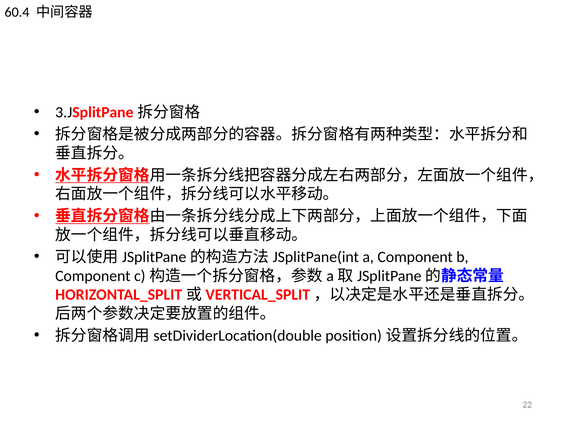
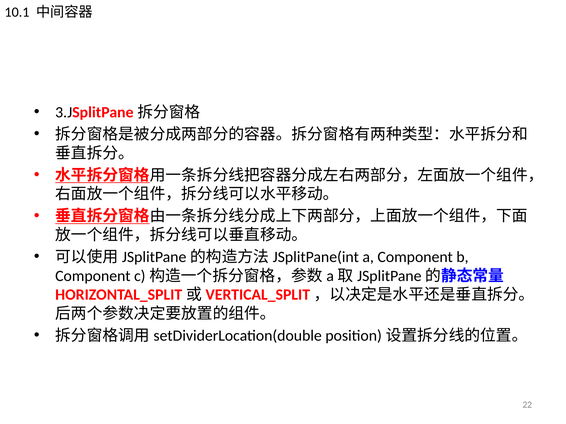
60.4: 60.4 -> 10.1
